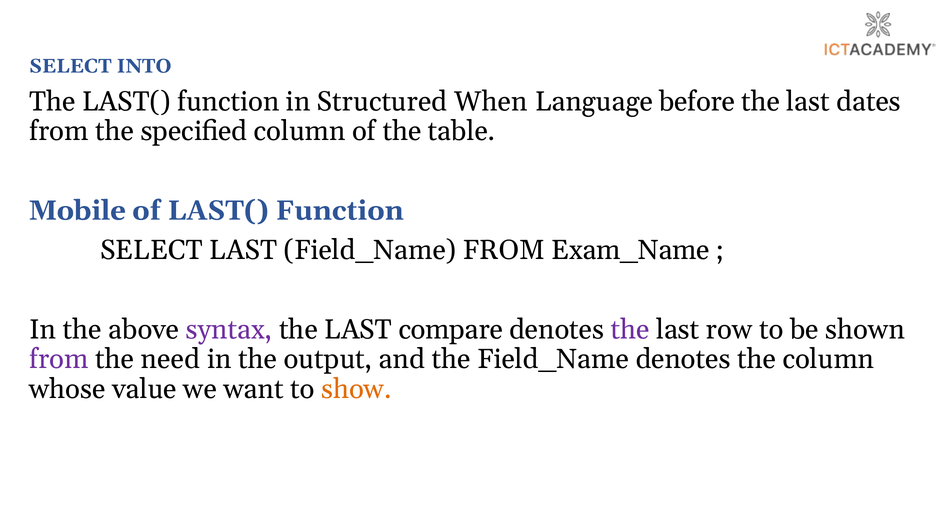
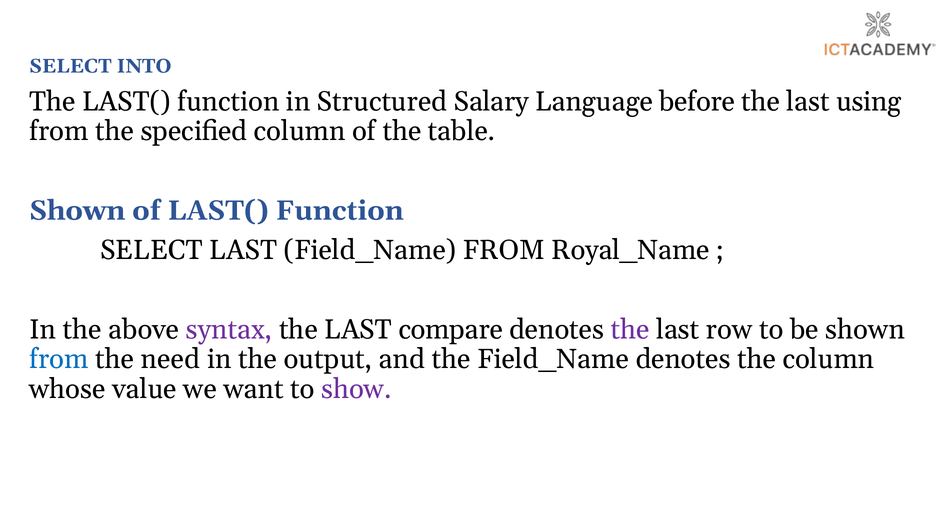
When: When -> Salary
dates: dates -> using
Mobile at (77, 211): Mobile -> Shown
Exam_Name: Exam_Name -> Royal_Name
from at (59, 359) colour: purple -> blue
show colour: orange -> purple
